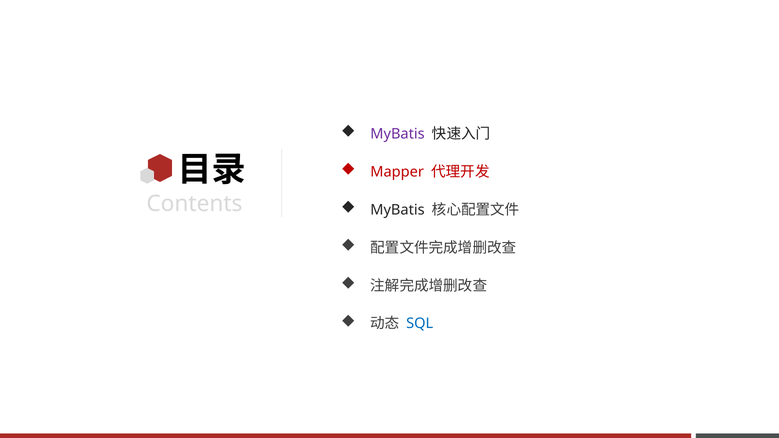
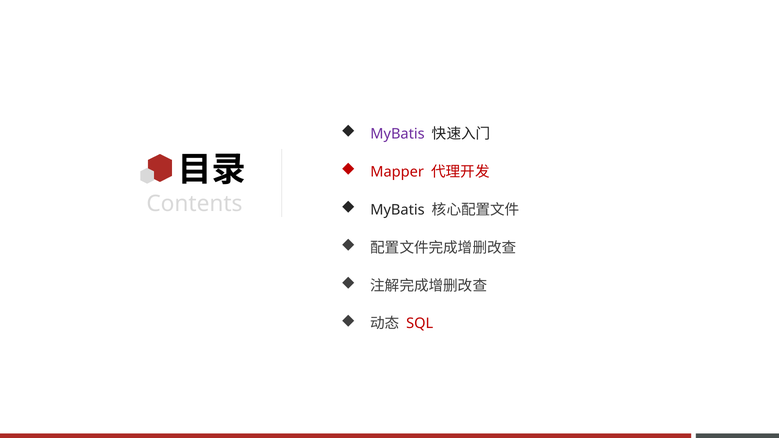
SQL colour: blue -> red
